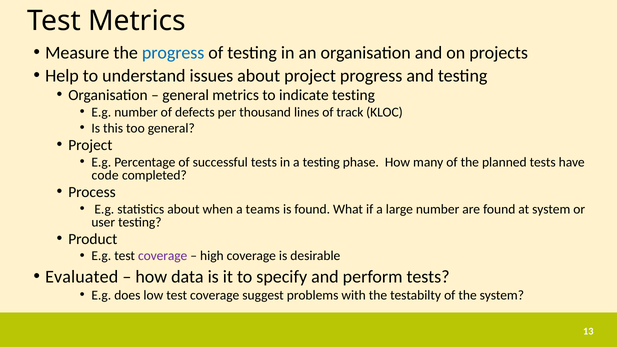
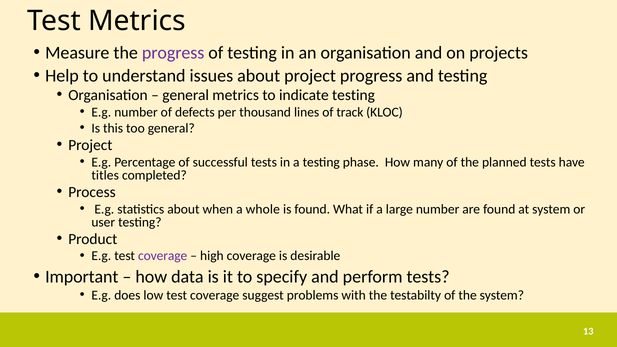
progress at (173, 53) colour: blue -> purple
code: code -> titles
teams: teams -> whole
Evaluated: Evaluated -> Important
